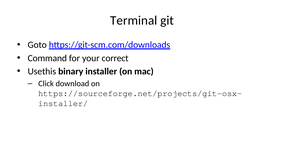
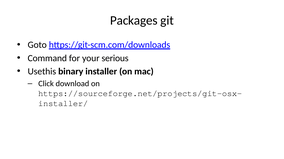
Terminal: Terminal -> Packages
correct: correct -> serious
